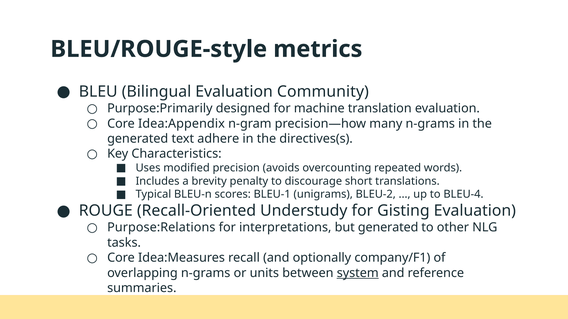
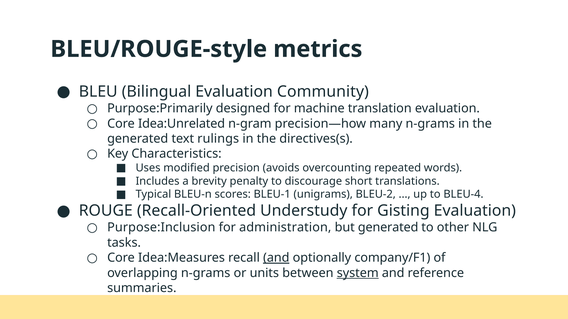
Idea:Appendix: Idea:Appendix -> Idea:Unrelated
adhere: adhere -> rulings
Purpose:Relations: Purpose:Relations -> Purpose:Inclusion
interpretations: interpretations -> administration
and at (276, 258) underline: none -> present
